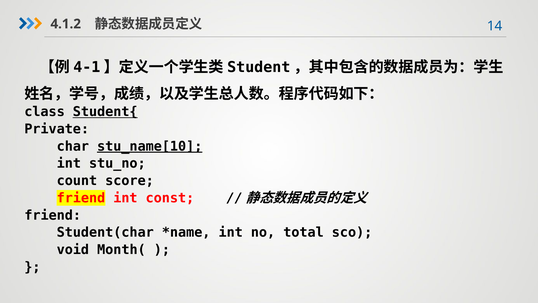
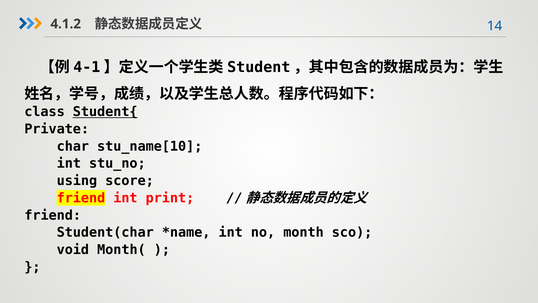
stu_name[10 underline: present -> none
count: count -> using
const: const -> print
total: total -> month
